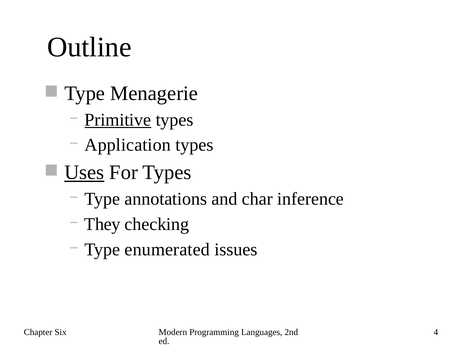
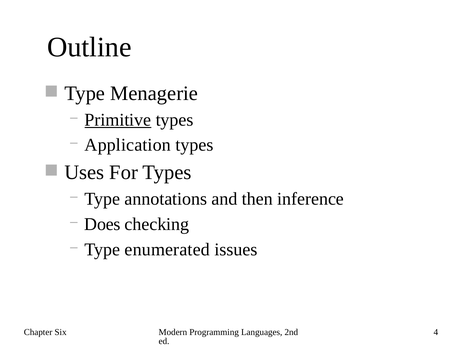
Uses underline: present -> none
char: char -> then
They: They -> Does
